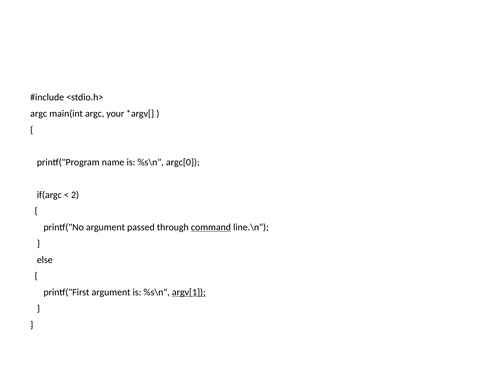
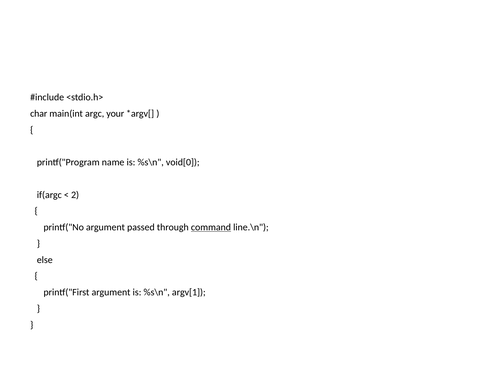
argc at (39, 114): argc -> char
argc[0: argc[0 -> void[0
argv[1 underline: present -> none
